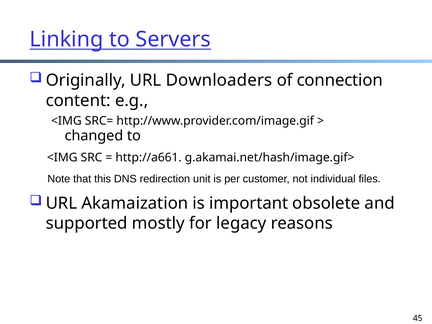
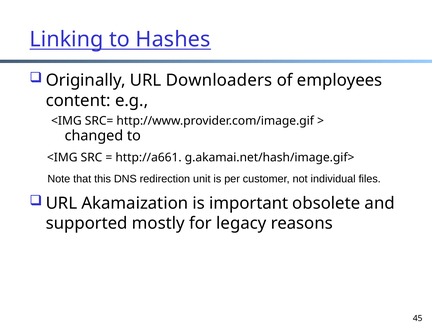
Servers: Servers -> Hashes
connection: connection -> employees
